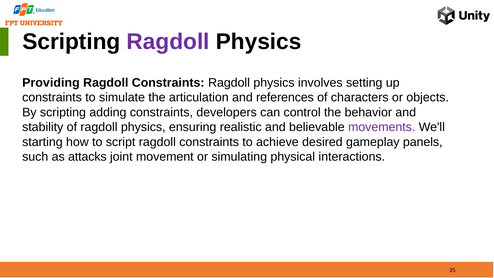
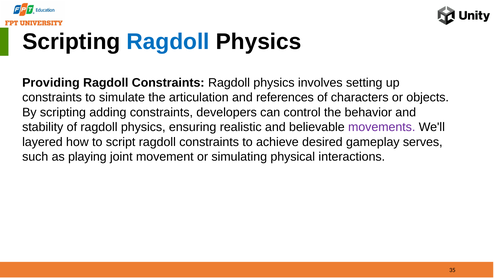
Ragdoll at (168, 42) colour: purple -> blue
starting: starting -> layered
panels: panels -> serves
attacks: attacks -> playing
